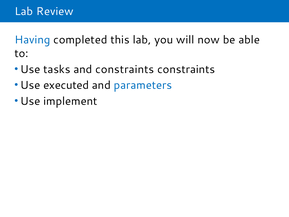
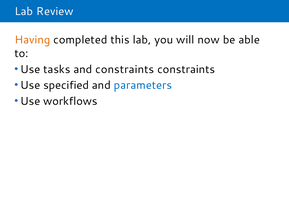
Having colour: blue -> orange
executed: executed -> specified
implement: implement -> workflows
